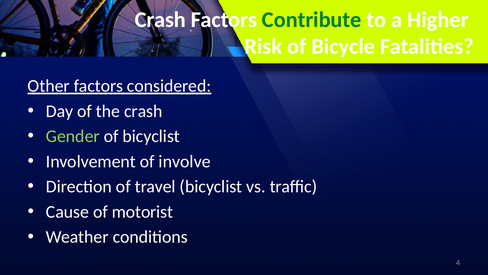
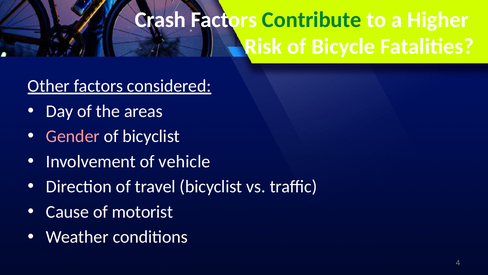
the crash: crash -> areas
Gender colour: light green -> pink
involve: involve -> vehicle
